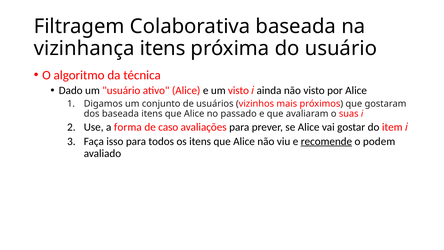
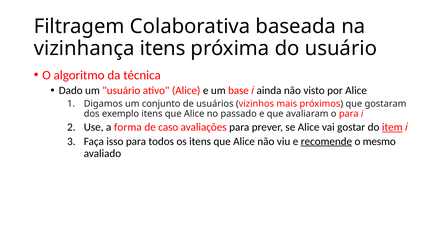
um visto: visto -> base
dos baseada: baseada -> exemplo
o suas: suas -> para
item underline: none -> present
podem: podem -> mesmo
